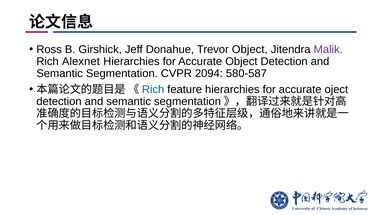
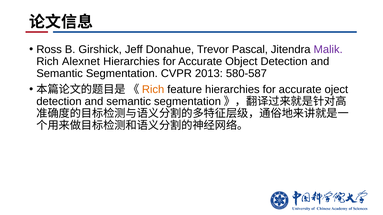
Trevor Object: Object -> Pascal
2094: 2094 -> 2013
Rich at (153, 90) colour: blue -> orange
